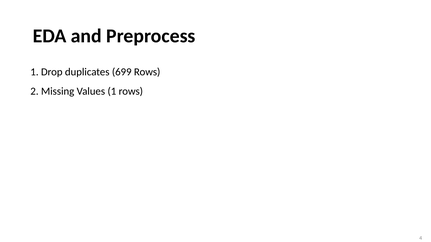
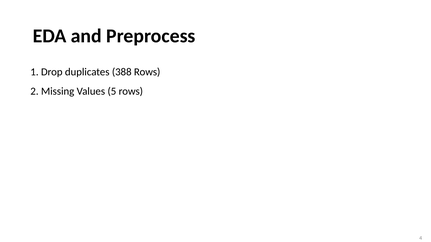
699: 699 -> 388
Values 1: 1 -> 5
